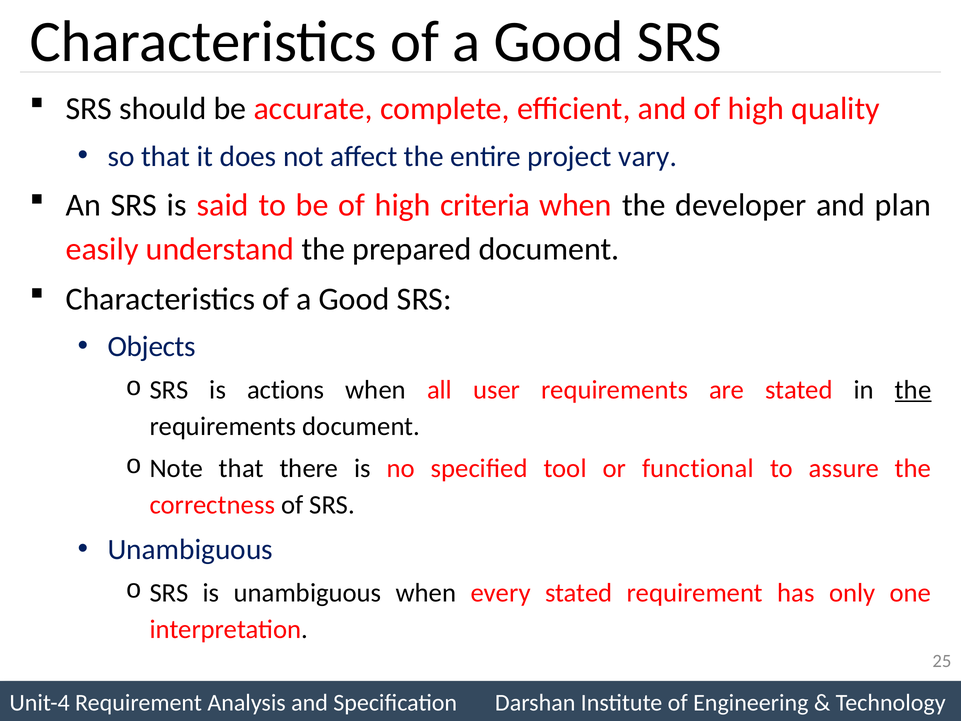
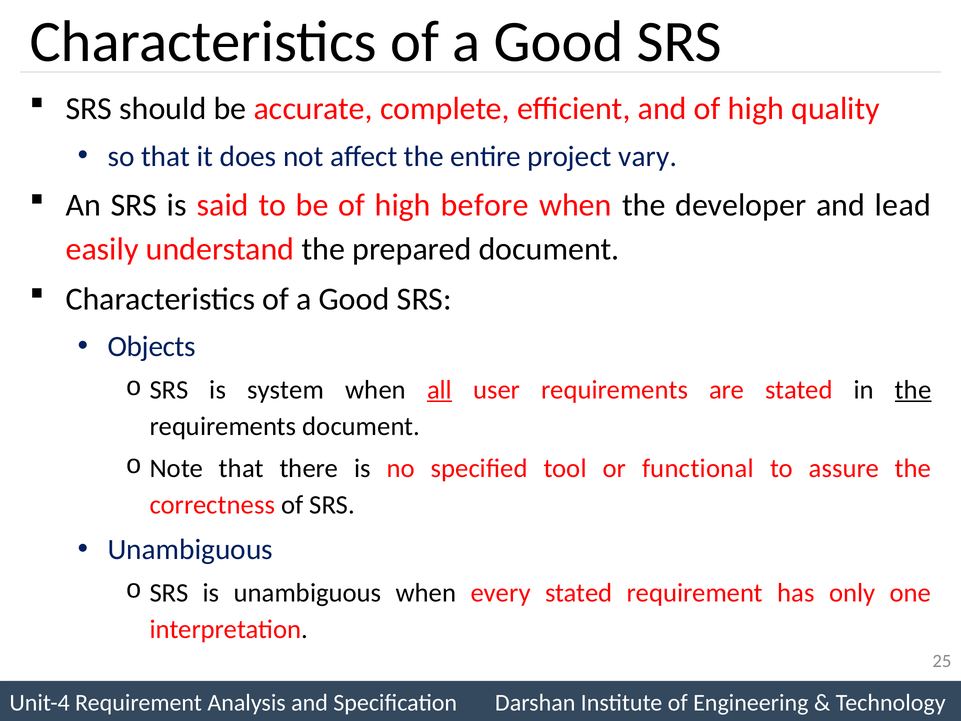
criteria: criteria -> before
plan: plan -> lead
actions: actions -> system
all underline: none -> present
